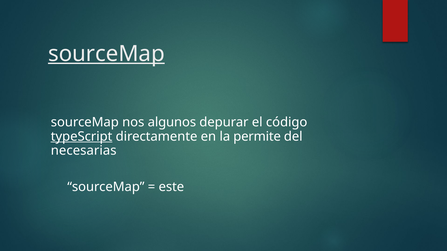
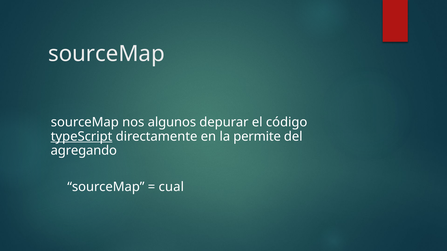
sourceMap at (106, 54) underline: present -> none
necesarias: necesarias -> agregando
este: este -> cual
